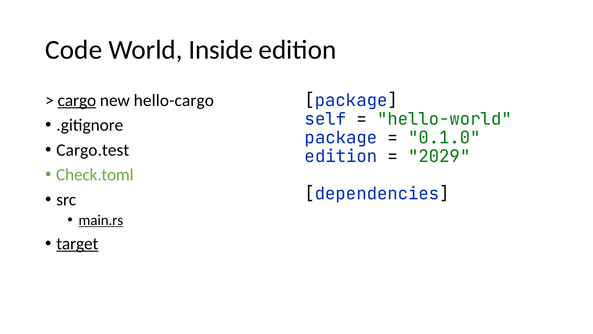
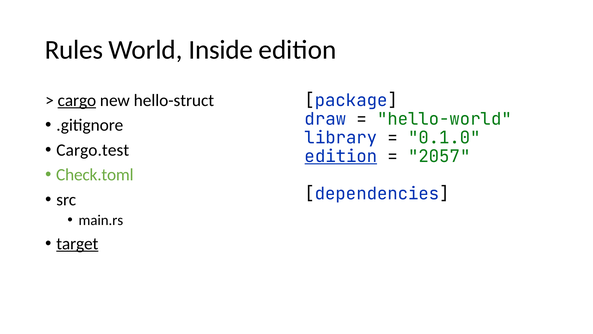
Code: Code -> Rules
hello-cargo: hello-cargo -> hello-struct
self: self -> draw
package at (341, 138): package -> library
edition at (341, 156) underline: none -> present
2029: 2029 -> 2057
main.rs underline: present -> none
